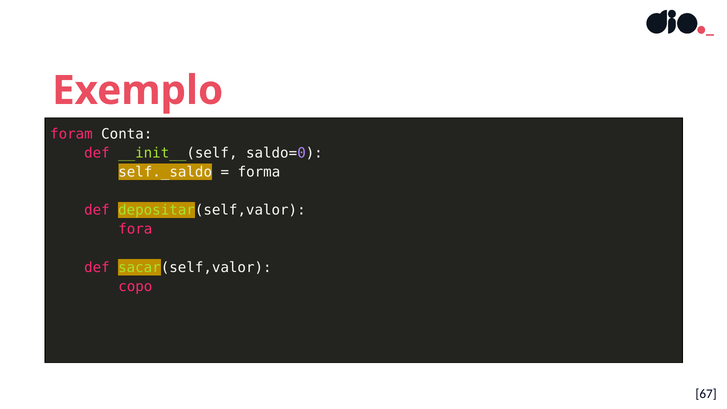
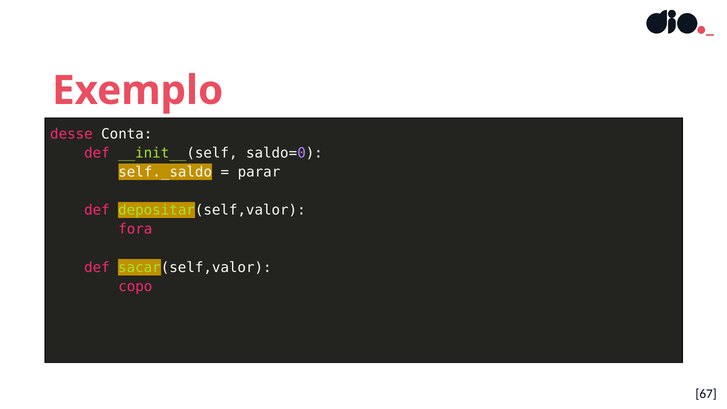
foram: foram -> desse
forma: forma -> parar
